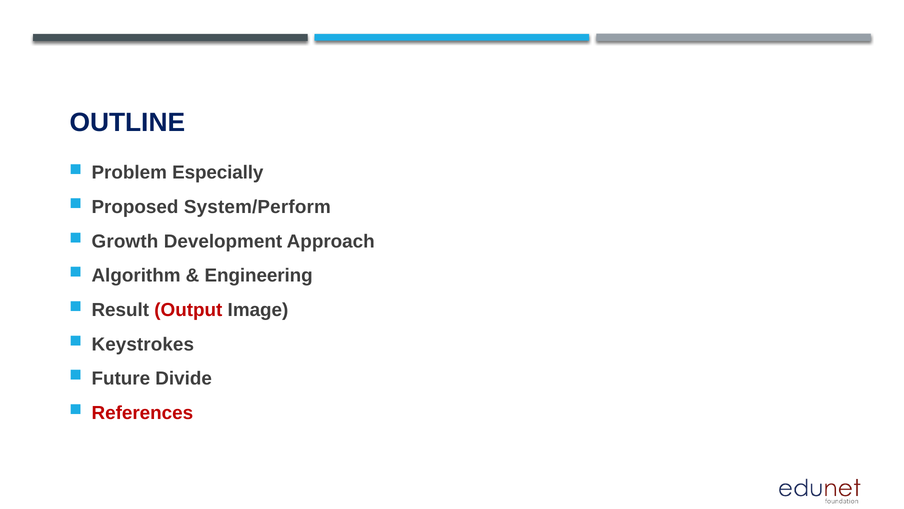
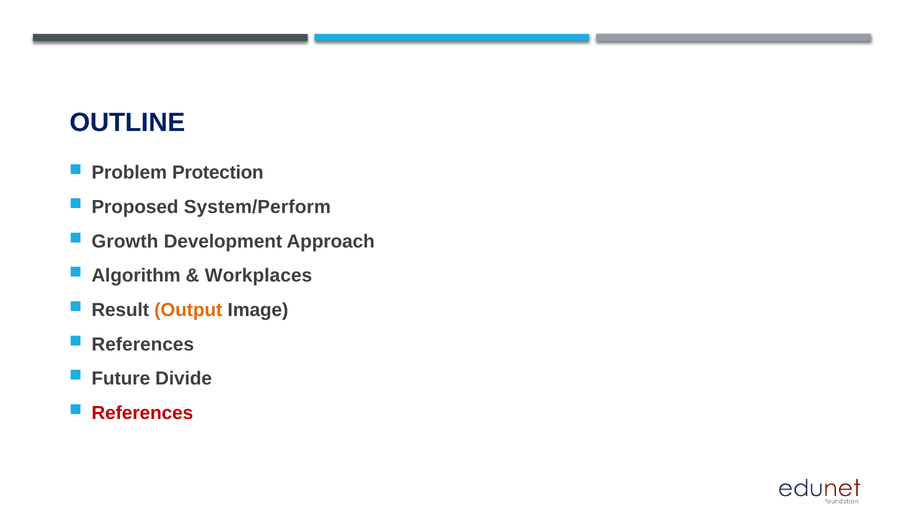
Especially: Especially -> Protection
Engineering: Engineering -> Workplaces
Output colour: red -> orange
Keystrokes at (143, 344): Keystrokes -> References
